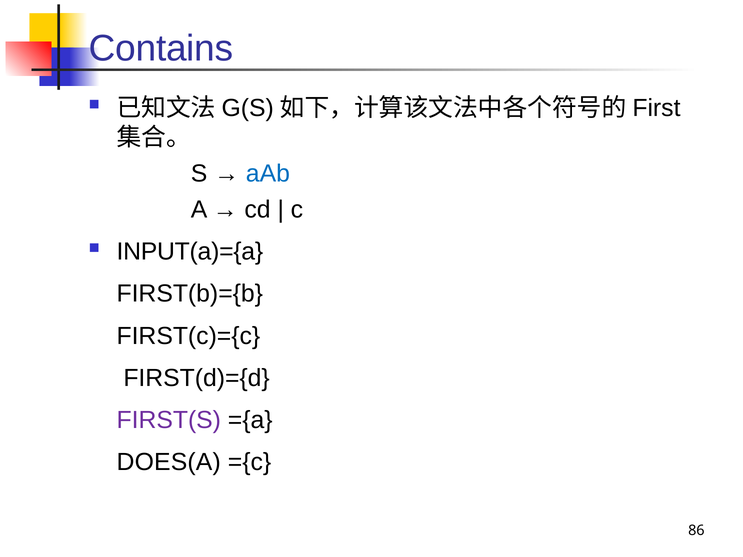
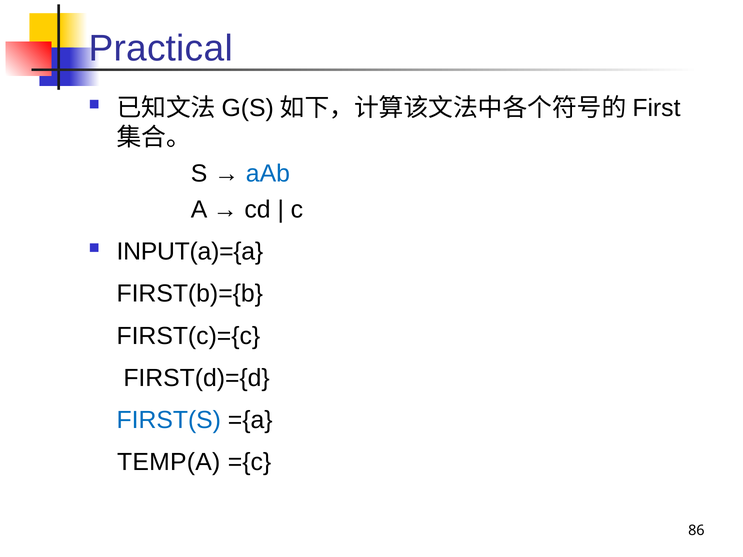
Contains: Contains -> Practical
FIRST(S colour: purple -> blue
DOES(A: DOES(A -> TEMP(A
